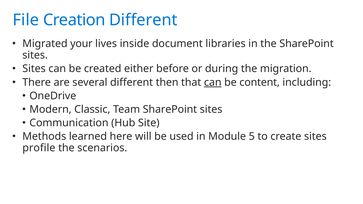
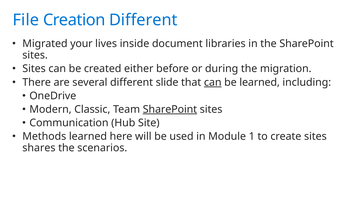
then: then -> slide
be content: content -> learned
SharePoint at (170, 109) underline: none -> present
5: 5 -> 1
profile: profile -> shares
